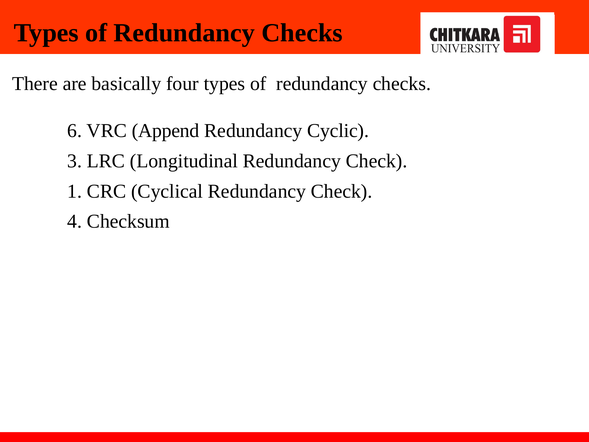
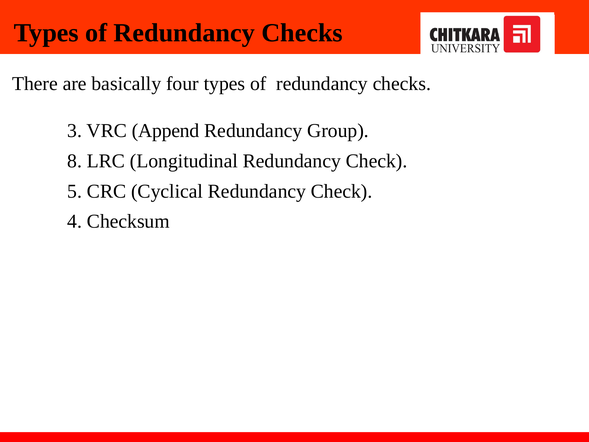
1 6: 6 -> 3
Cyclic: Cyclic -> Group
2 3: 3 -> 8
3 1: 1 -> 5
